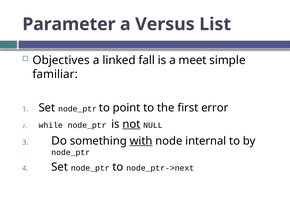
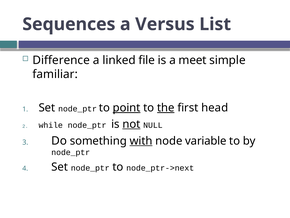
Parameter: Parameter -> Sequences
Objectives: Objectives -> Difference
fall: fall -> file
point underline: none -> present
the underline: none -> present
error: error -> head
internal: internal -> variable
